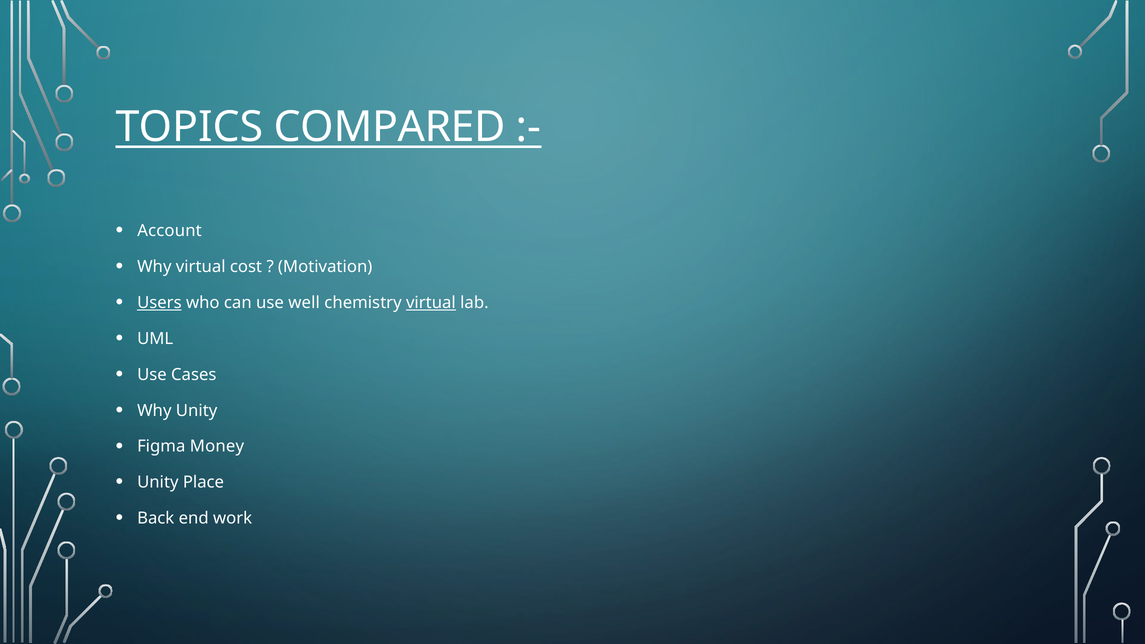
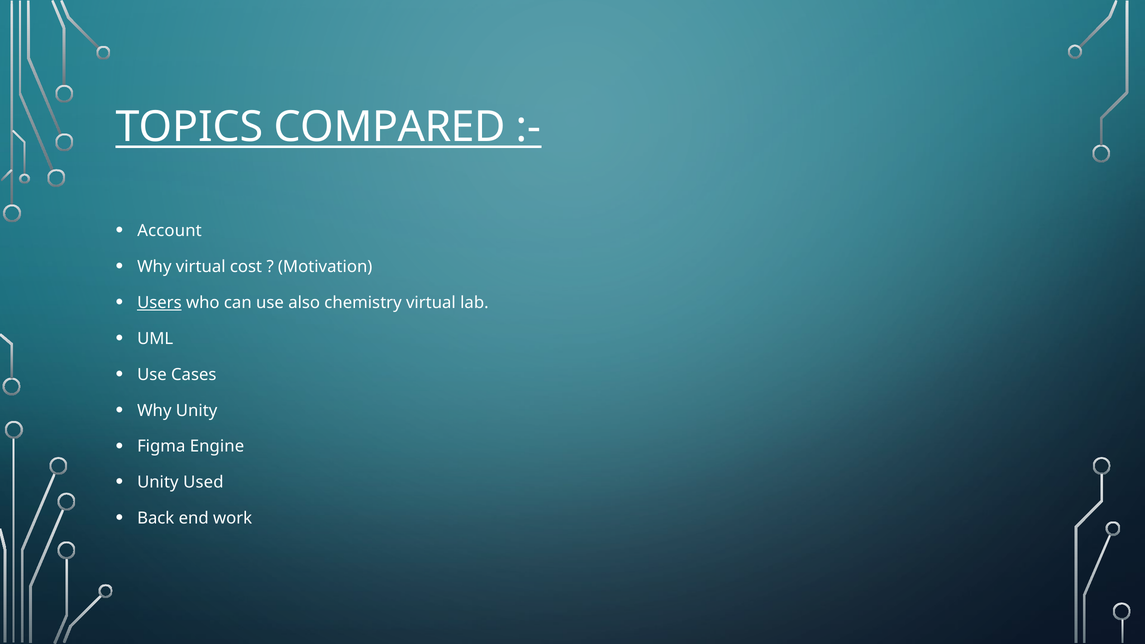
well: well -> also
virtual at (431, 303) underline: present -> none
Money: Money -> Engine
Place: Place -> Used
